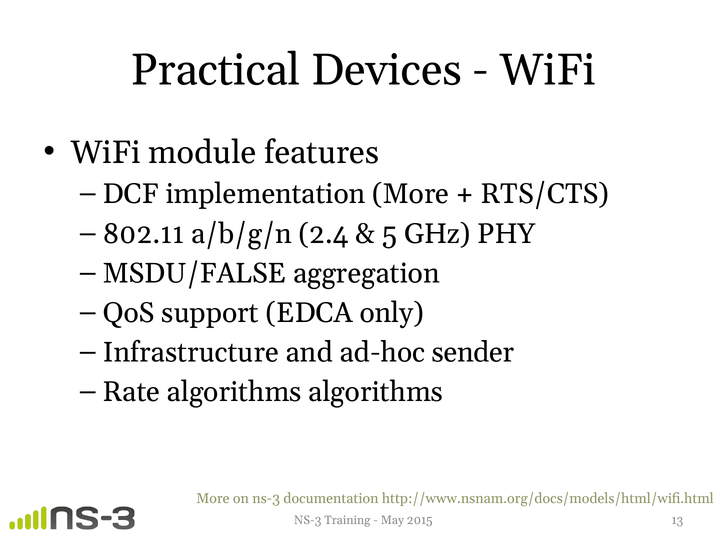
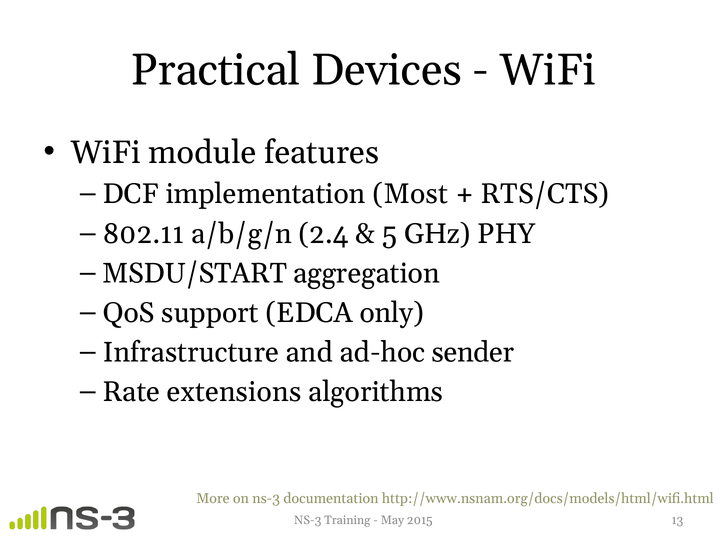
implementation More: More -> Most
MSDU/FALSE: MSDU/FALSE -> MSDU/START
Rate algorithms: algorithms -> extensions
